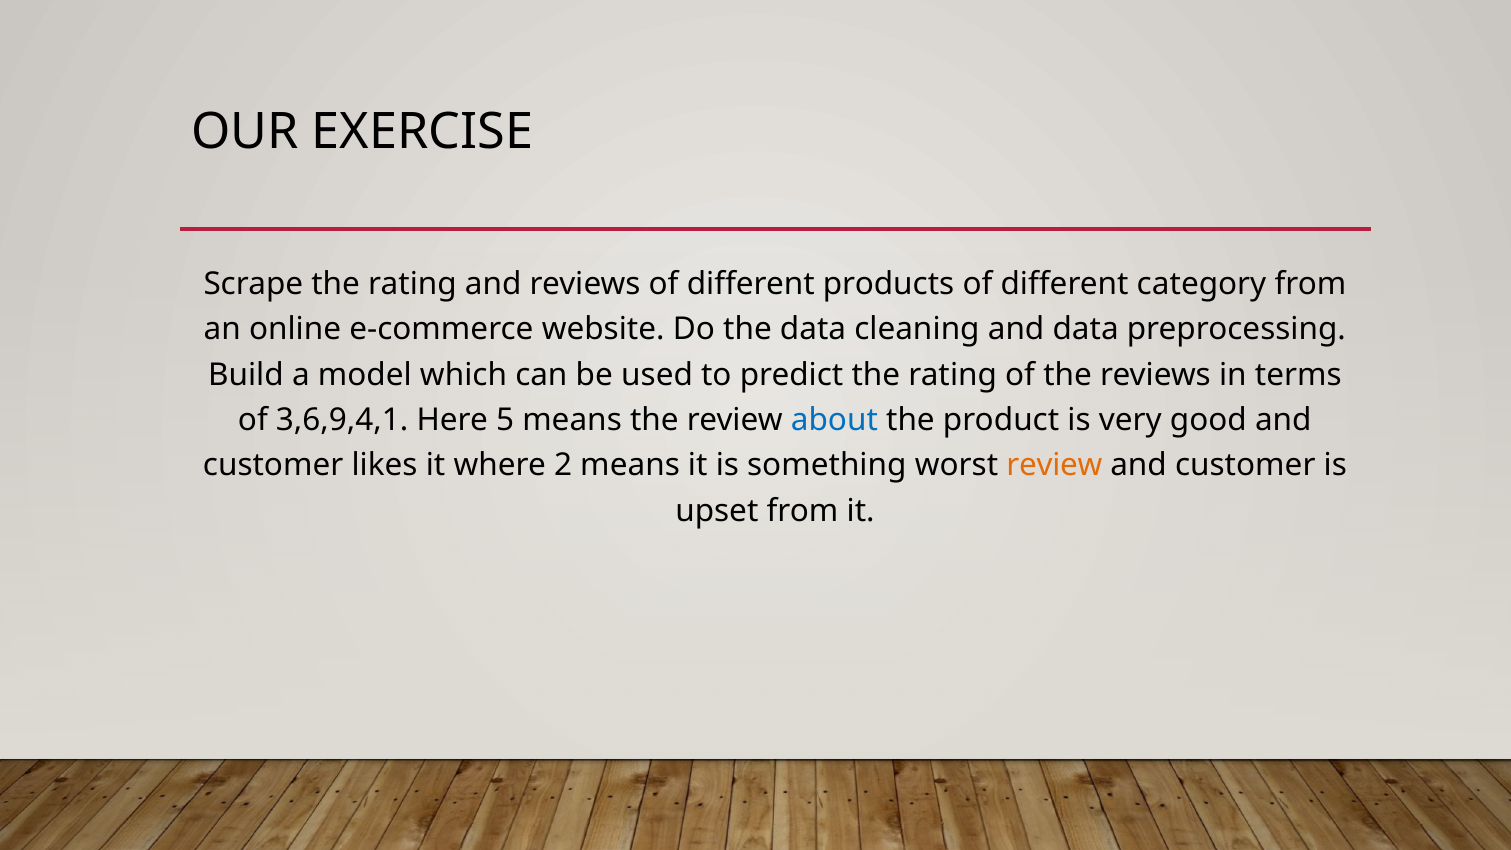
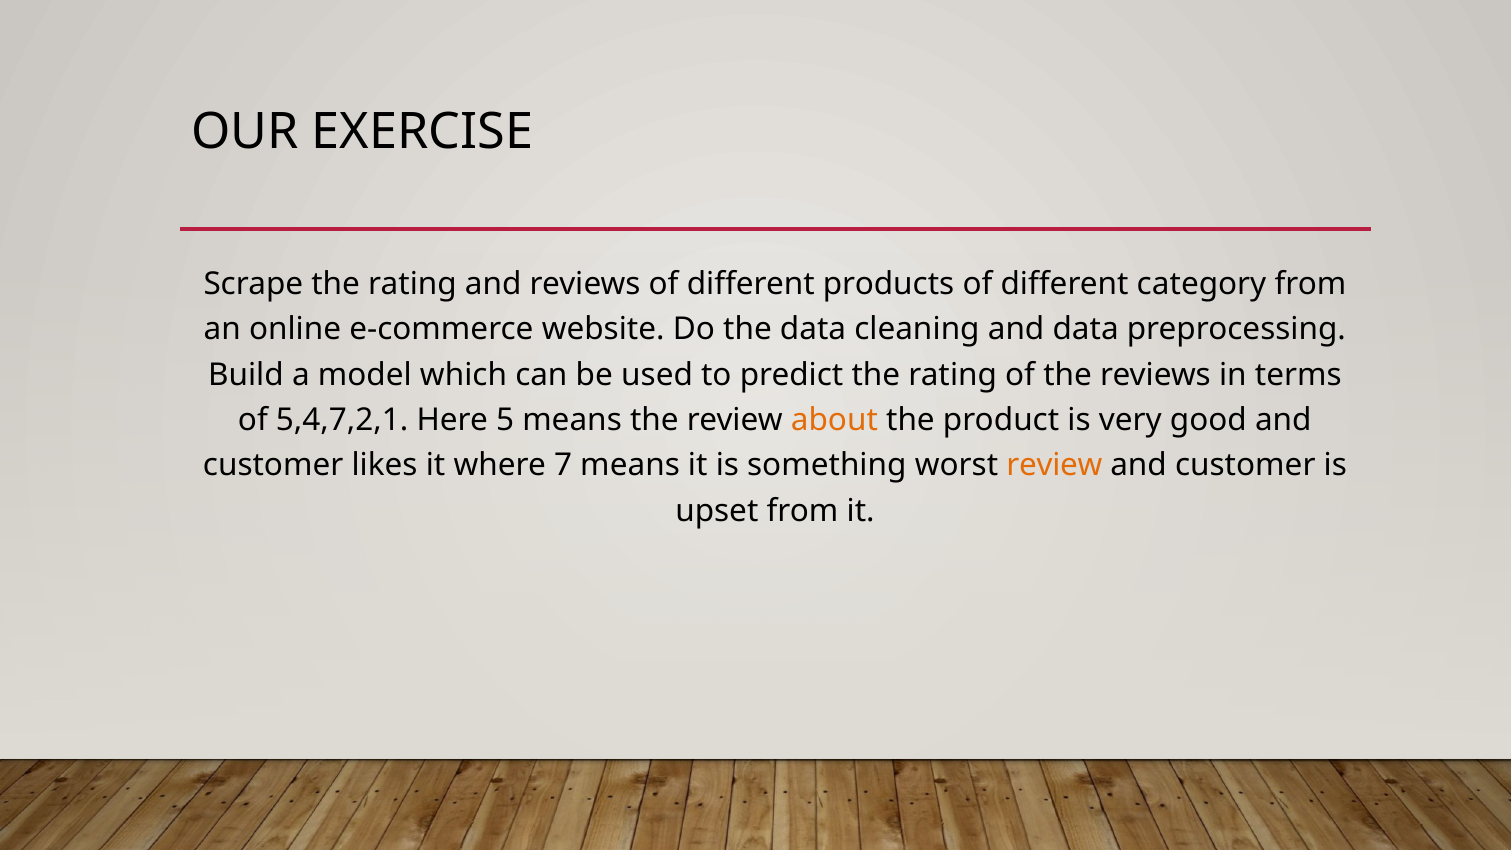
3,6,9,4,1: 3,6,9,4,1 -> 5,4,7,2,1
about colour: blue -> orange
2: 2 -> 7
